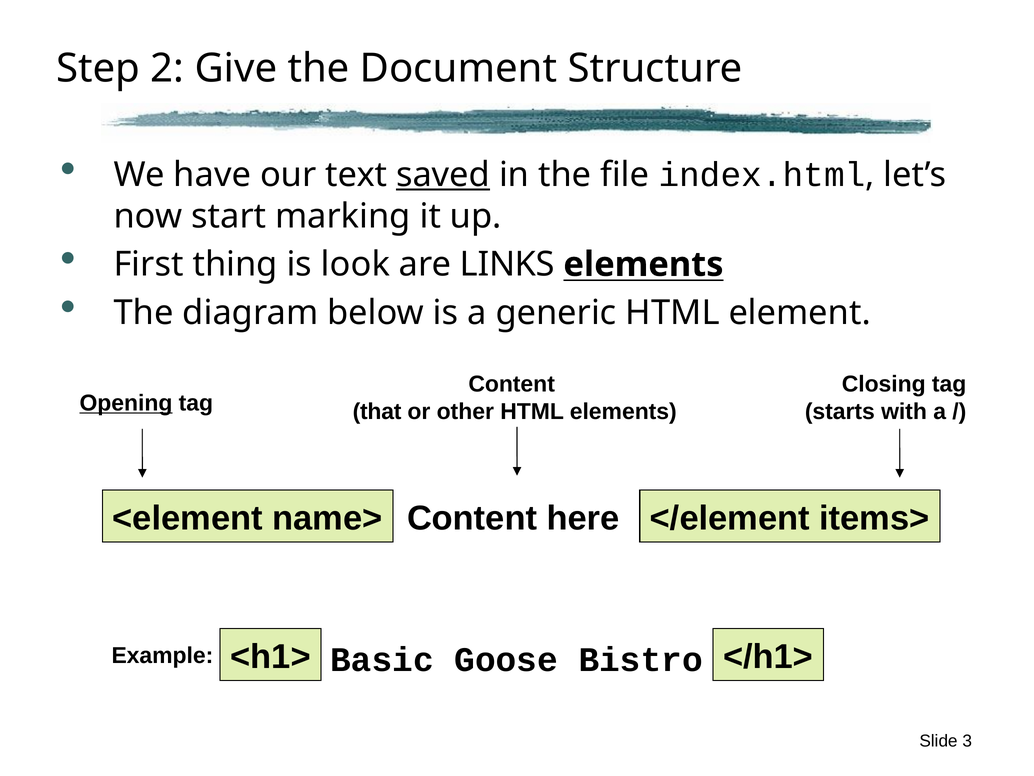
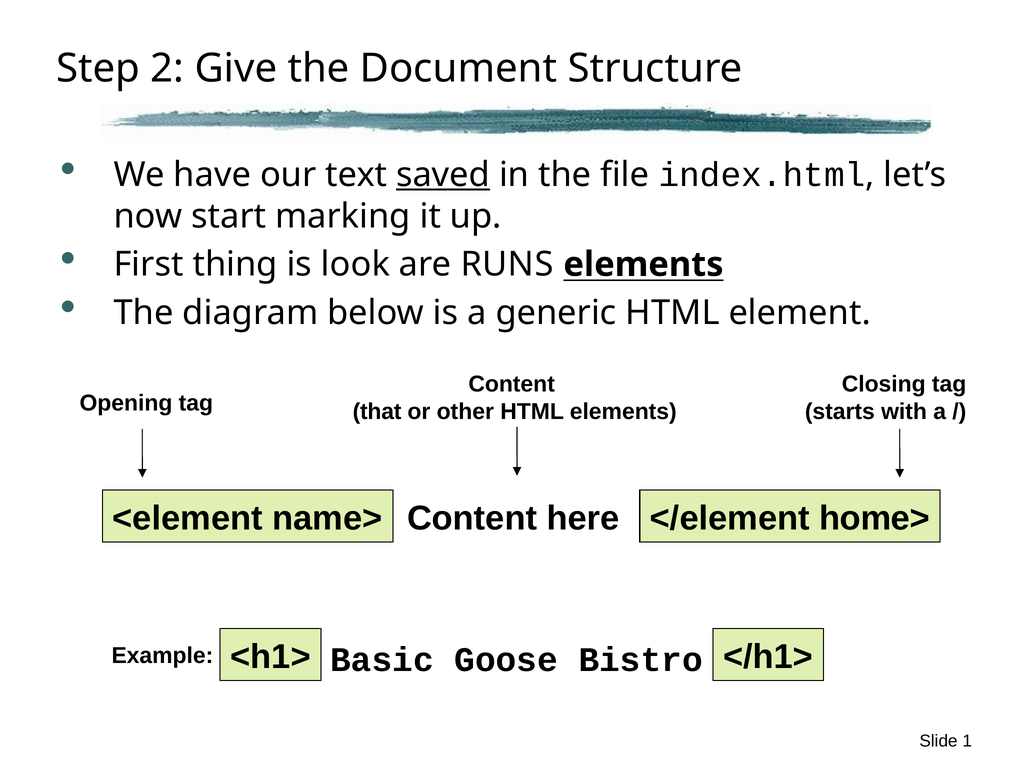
LINKS: LINKS -> RUNS
Opening underline: present -> none
items>: items> -> home>
3: 3 -> 1
